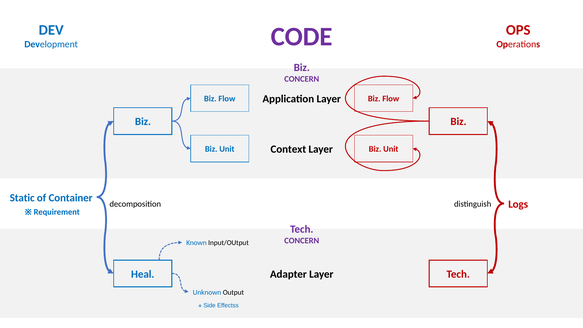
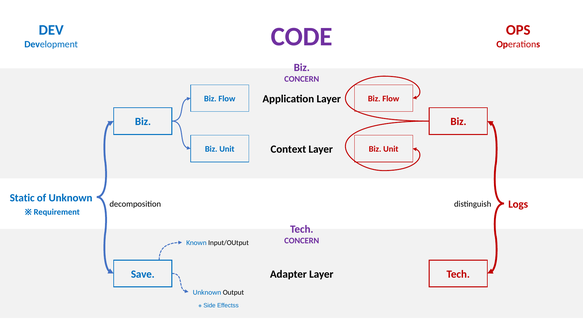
of Container: Container -> Unknown
Heal: Heal -> Save
